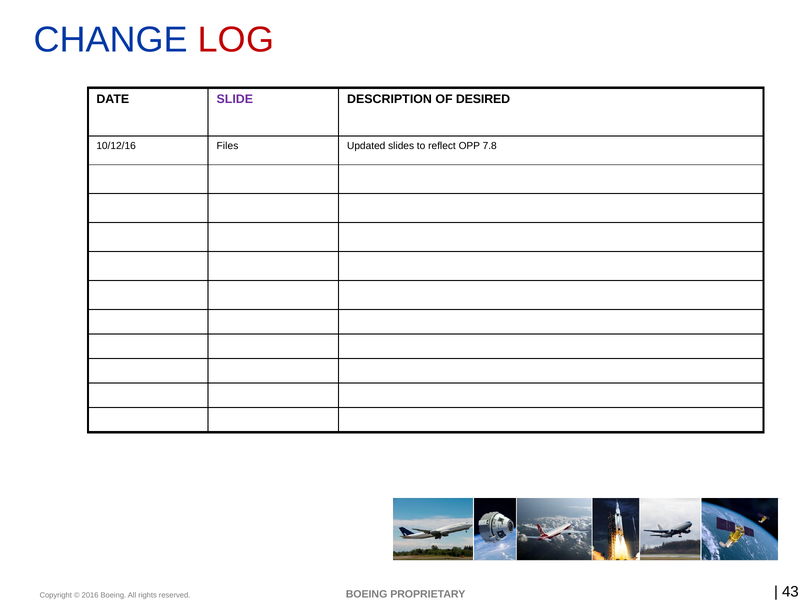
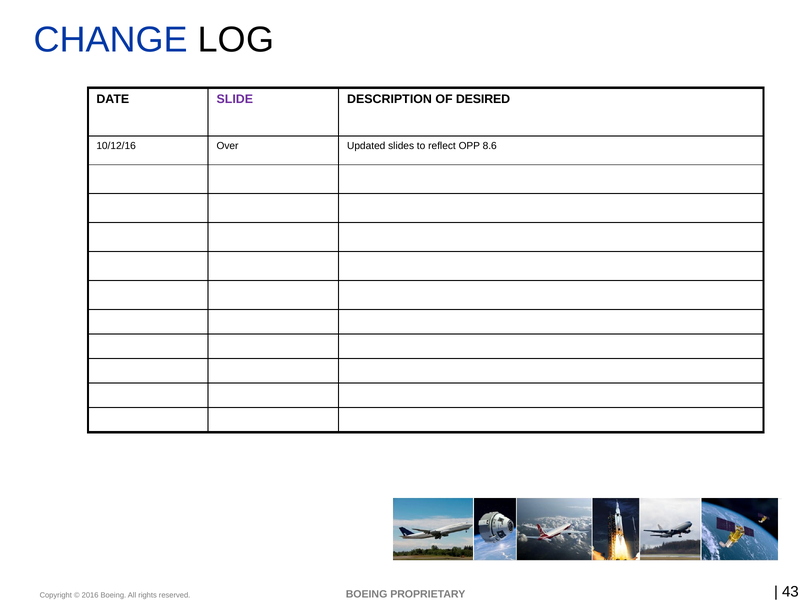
LOG colour: red -> black
Files: Files -> Over
7.8: 7.8 -> 8.6
